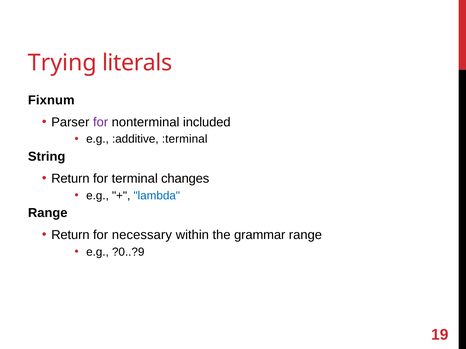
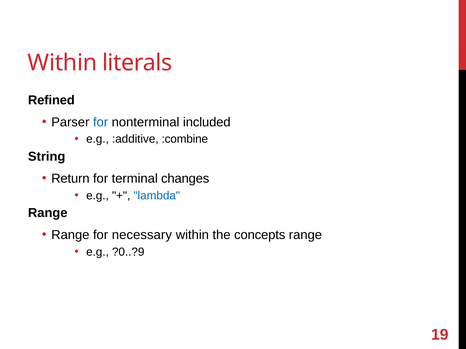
Trying at (62, 63): Trying -> Within
Fixnum: Fixnum -> Refined
for at (101, 122) colour: purple -> blue
:terminal: :terminal -> :combine
Return at (70, 235): Return -> Range
grammar: grammar -> concepts
